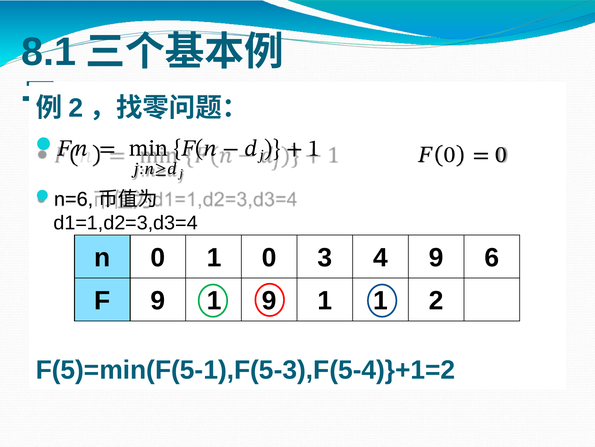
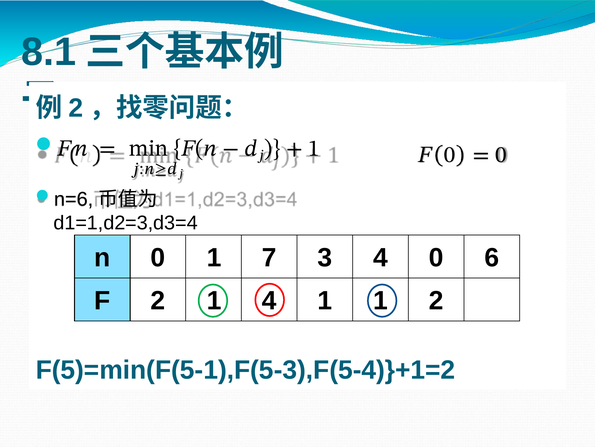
1 0: 0 -> 7
4 9: 9 -> 0
F 9: 9 -> 2
1 9: 9 -> 4
